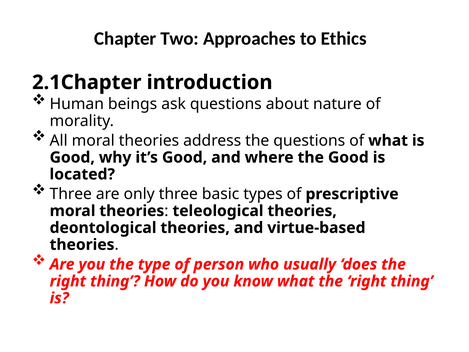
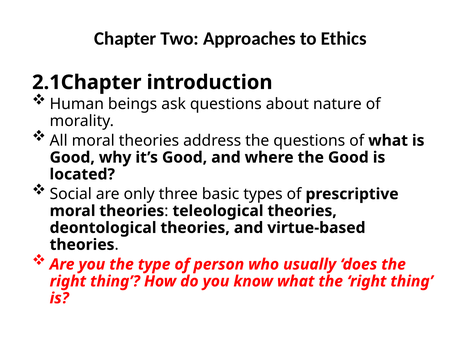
Three at (71, 194): Three -> Social
